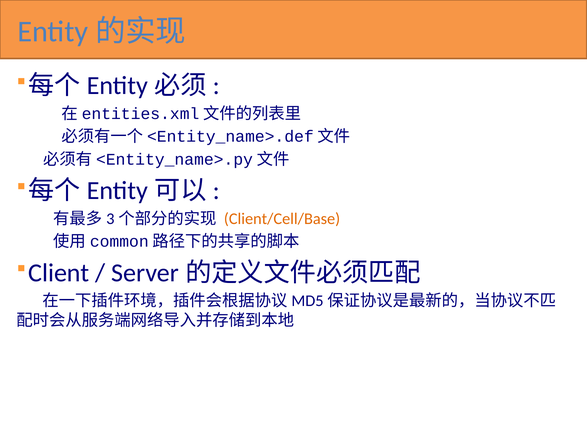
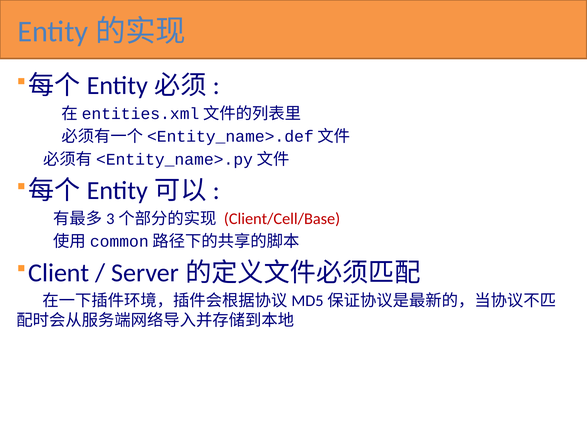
Client/Cell/Base colour: orange -> red
